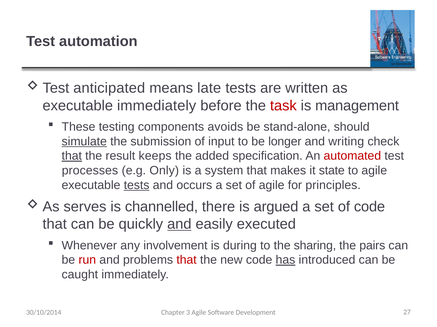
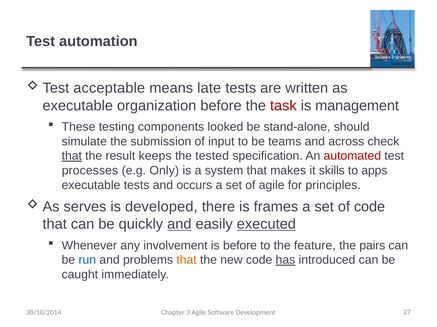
anticipated: anticipated -> acceptable
executable immediately: immediately -> organization
avoids: avoids -> looked
simulate underline: present -> none
longer: longer -> teams
writing: writing -> across
added: added -> tested
state: state -> skills
to agile: agile -> apps
tests at (137, 185) underline: present -> none
channelled: channelled -> developed
argued: argued -> frames
executed underline: none -> present
is during: during -> before
sharing: sharing -> feature
run colour: red -> blue
that at (187, 261) colour: red -> orange
